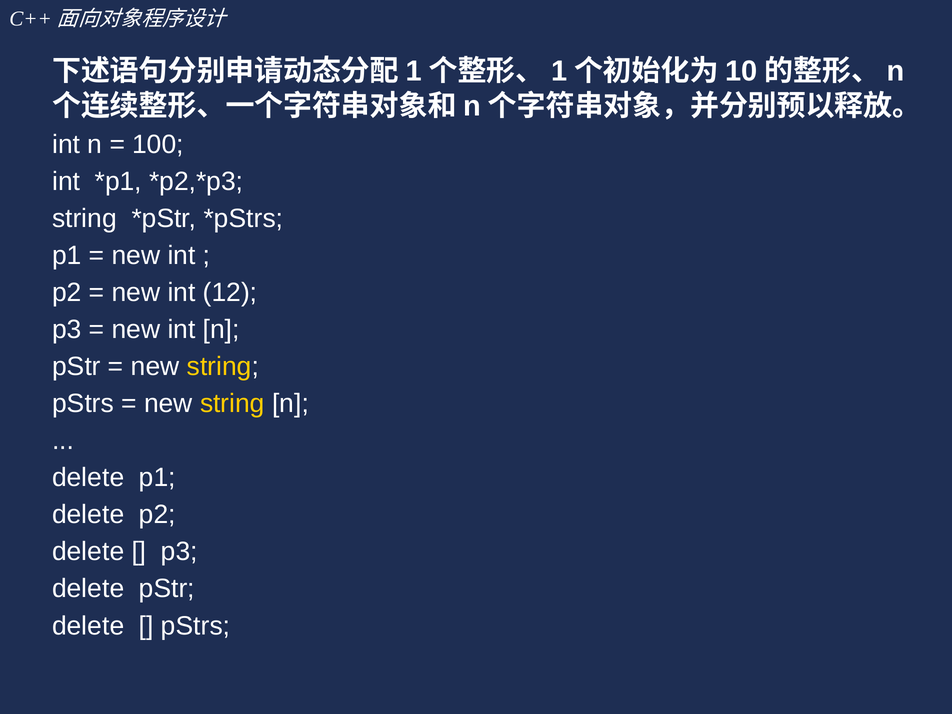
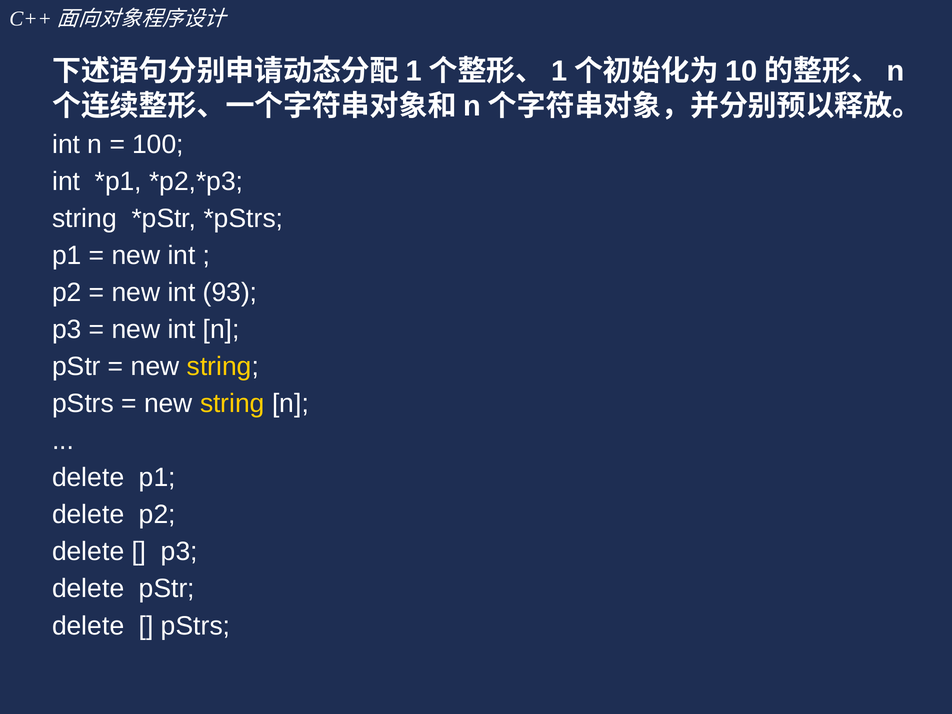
12: 12 -> 93
